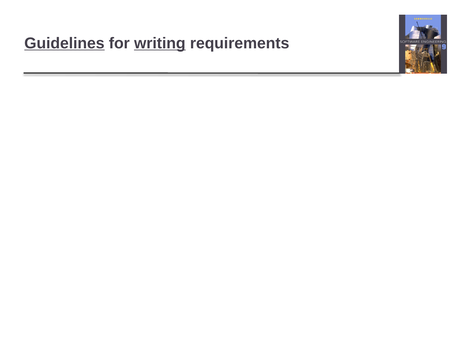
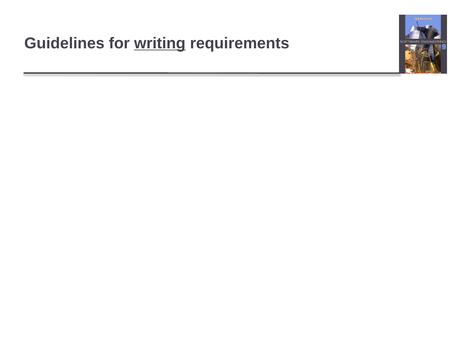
Guidelines underline: present -> none
